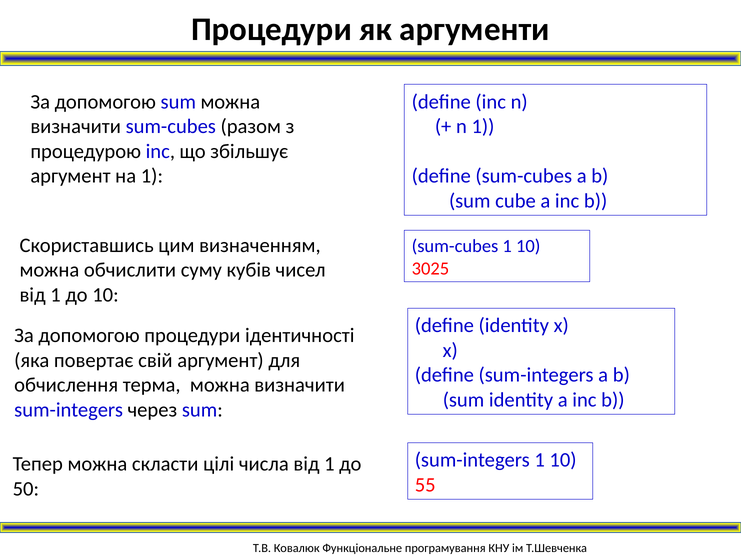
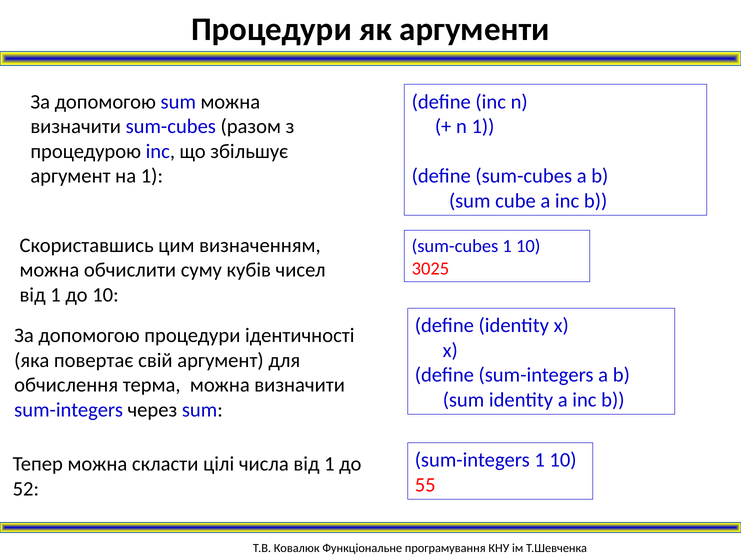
50: 50 -> 52
